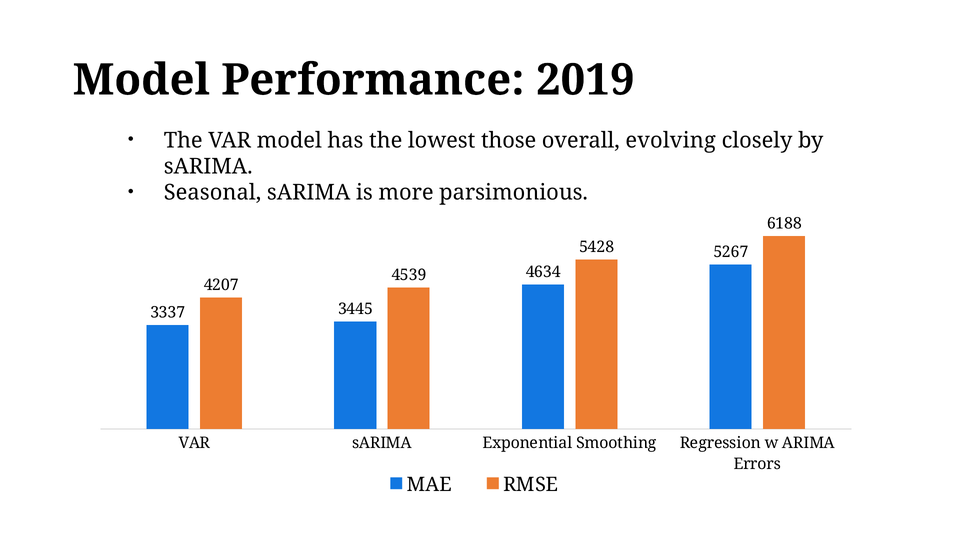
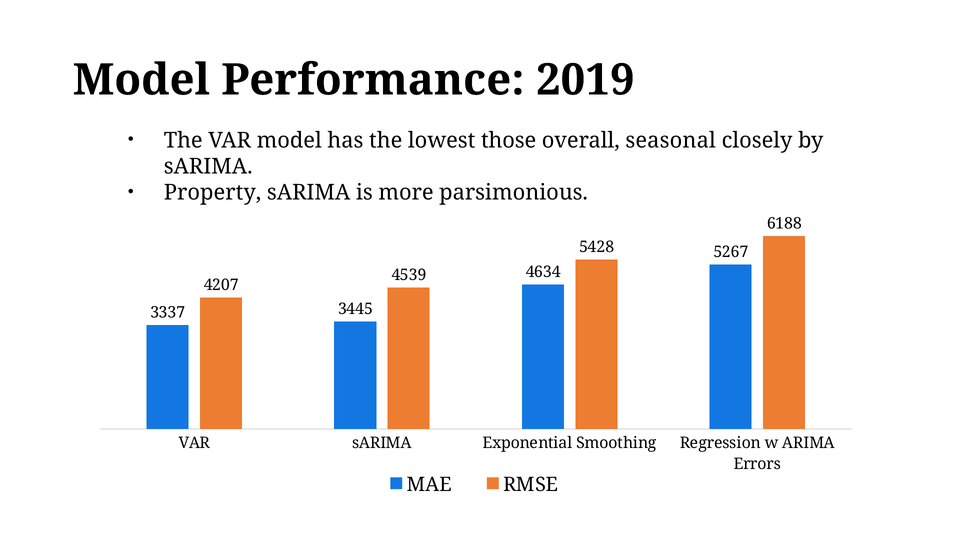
evolving: evolving -> seasonal
Seasonal: Seasonal -> Property
